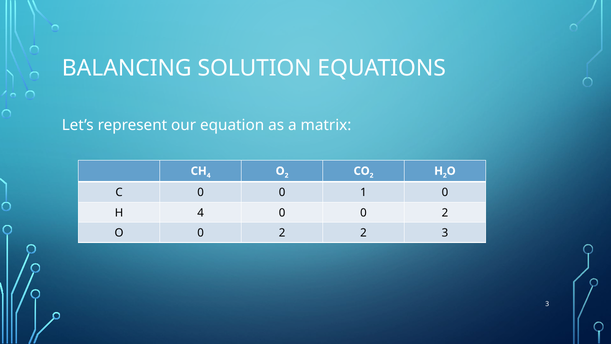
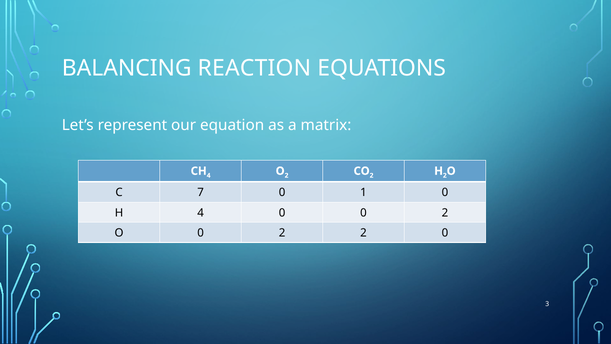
SOLUTION: SOLUTION -> REACTION
C 0: 0 -> 7
2 3: 3 -> 0
